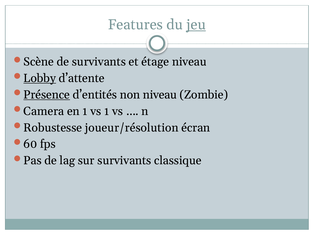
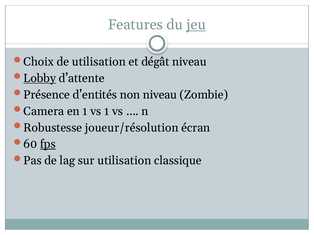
Scène: Scène -> Choix
de survivants: survivants -> utilisation
étage: étage -> dégât
Présence underline: present -> none
fps underline: none -> present
sur survivants: survivants -> utilisation
